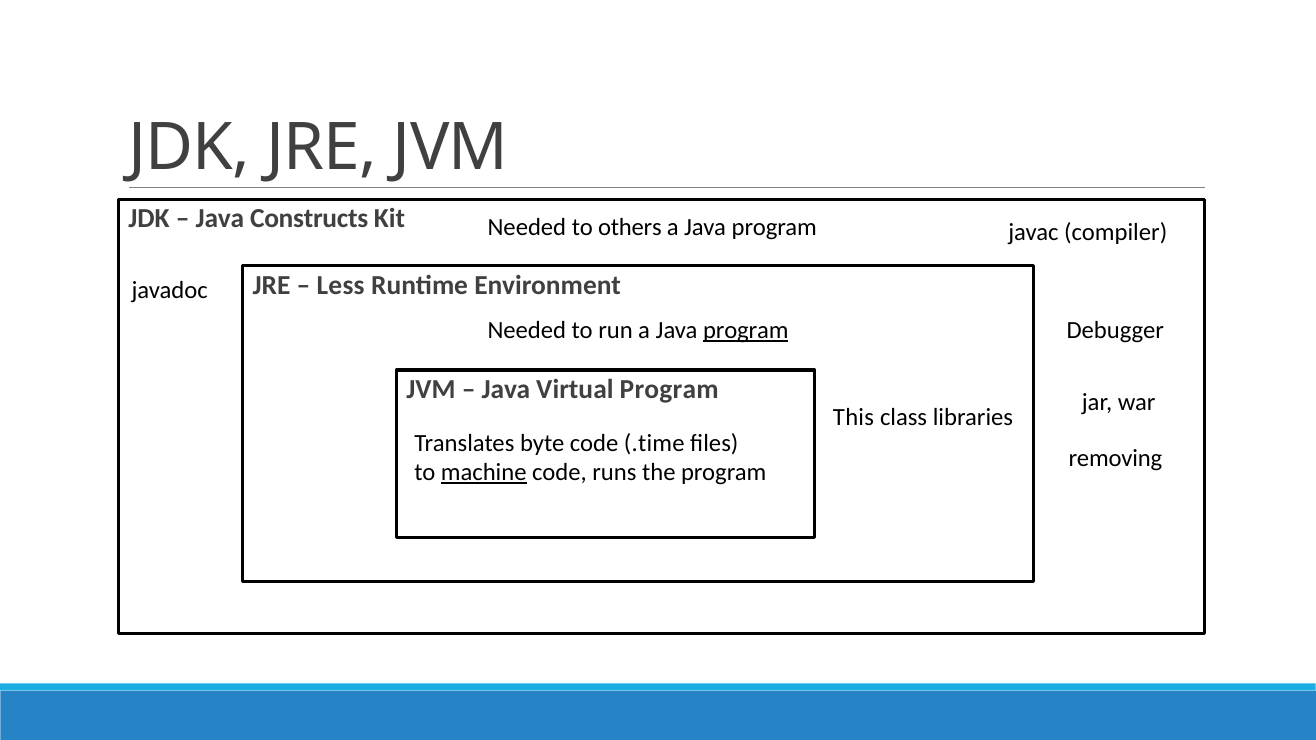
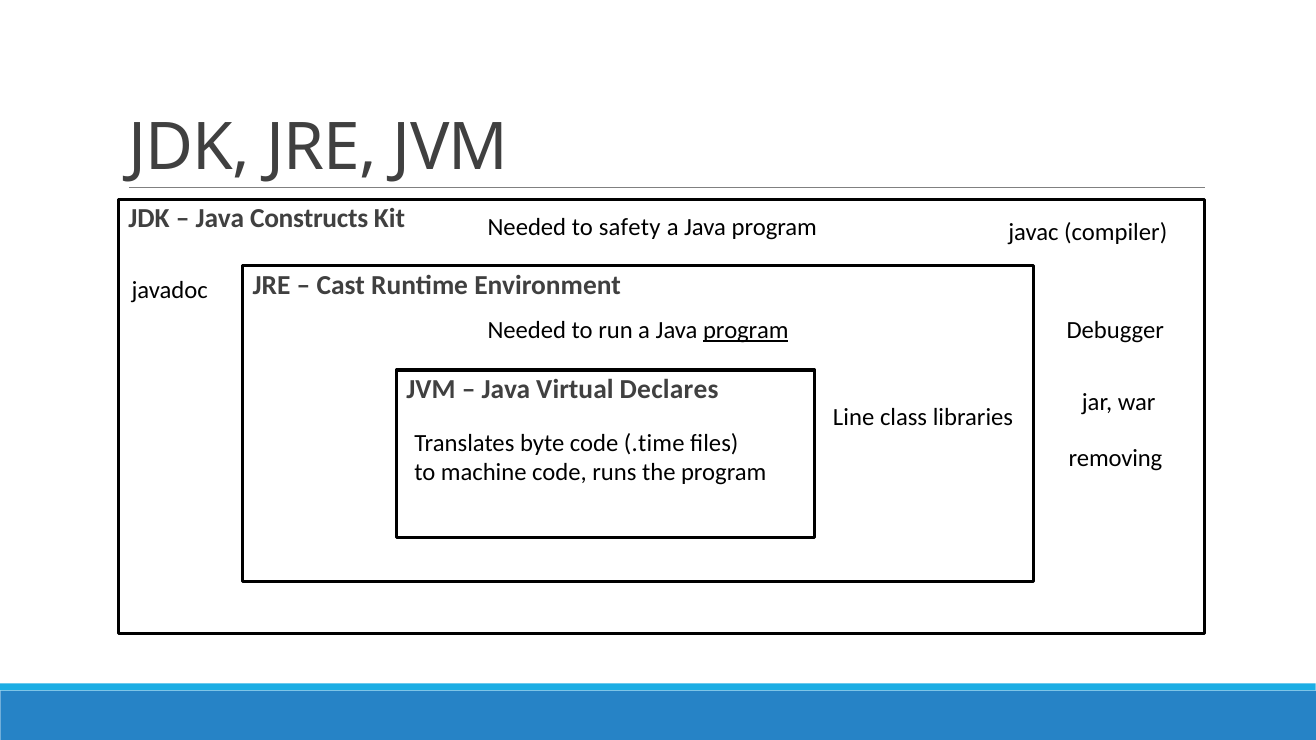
others: others -> safety
Less: Less -> Cast
Virtual Program: Program -> Declares
This: This -> Line
machine underline: present -> none
